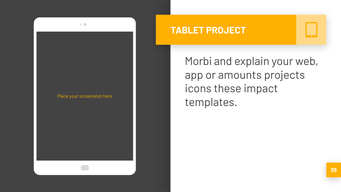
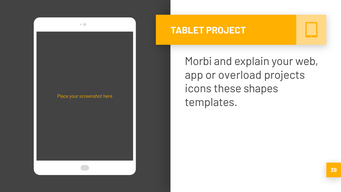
amounts: amounts -> overload
impact: impact -> shapes
